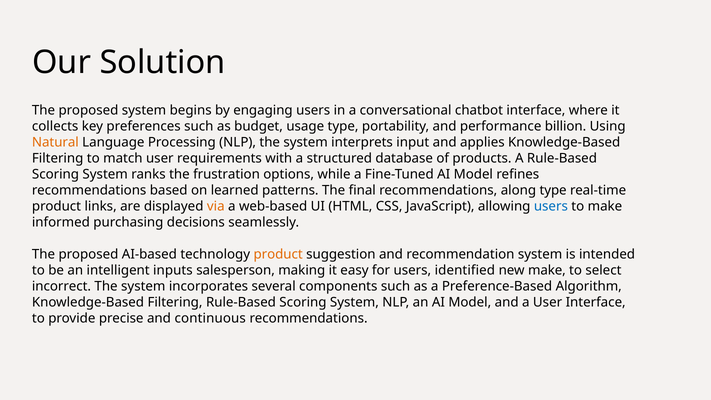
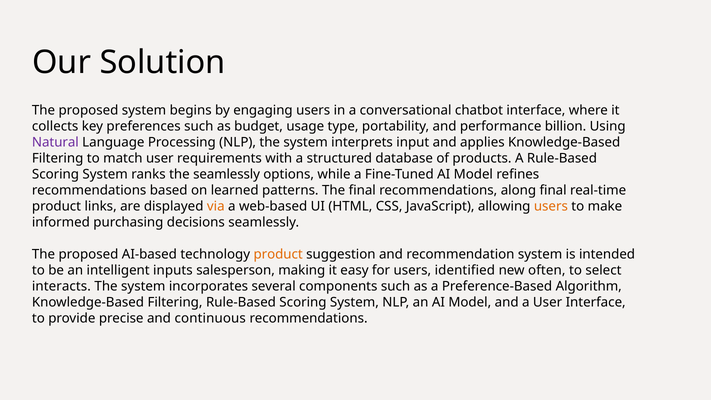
Natural colour: orange -> purple
the frustration: frustration -> seamlessly
along type: type -> final
users at (551, 206) colour: blue -> orange
new make: make -> often
incorrect: incorrect -> interacts
